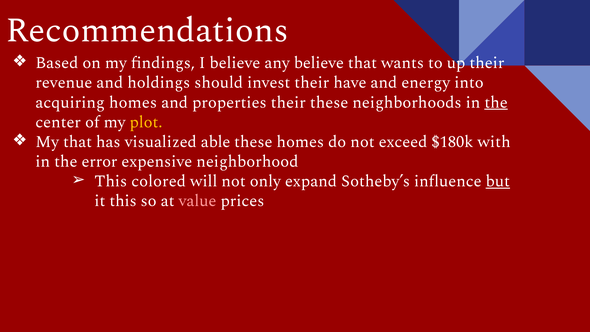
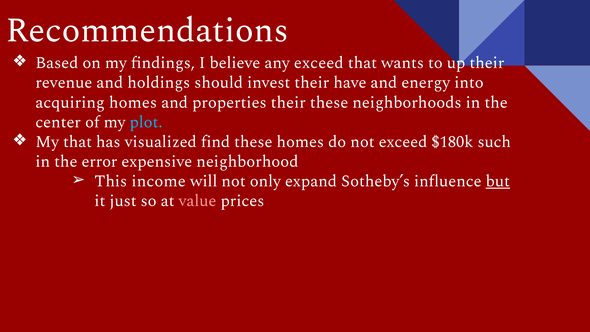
any believe: believe -> exceed
the at (496, 102) underline: present -> none
plot colour: yellow -> light blue
able: able -> find
with: with -> such
colored: colored -> income
it this: this -> just
